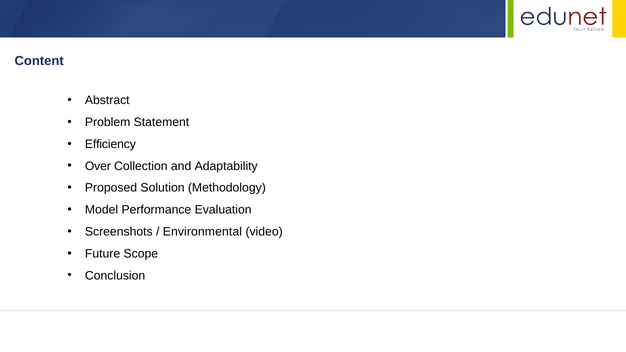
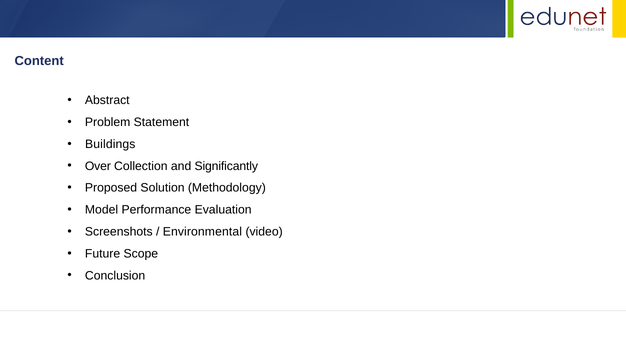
Efficiency: Efficiency -> Buildings
Adaptability: Adaptability -> Significantly
